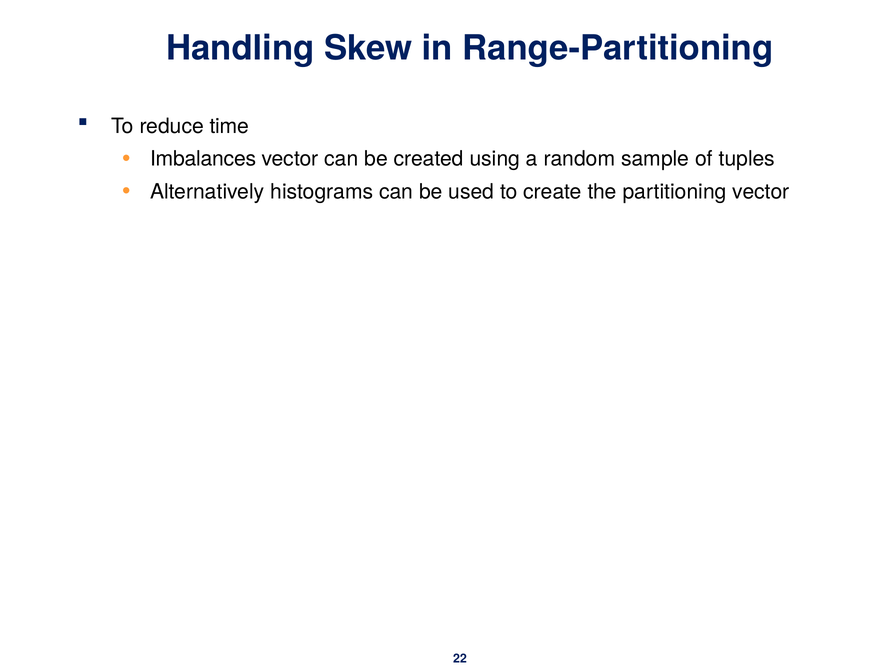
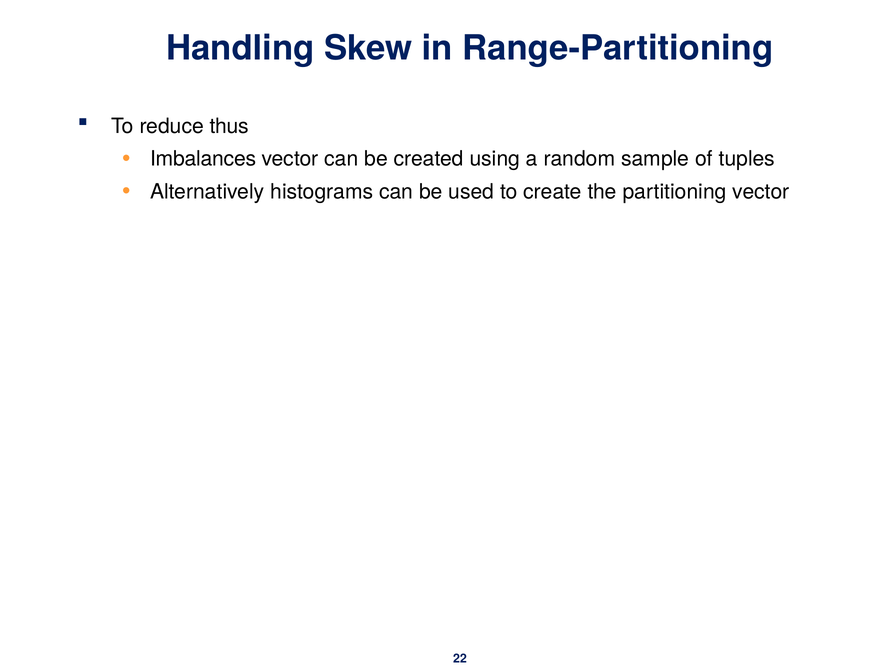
time: time -> thus
